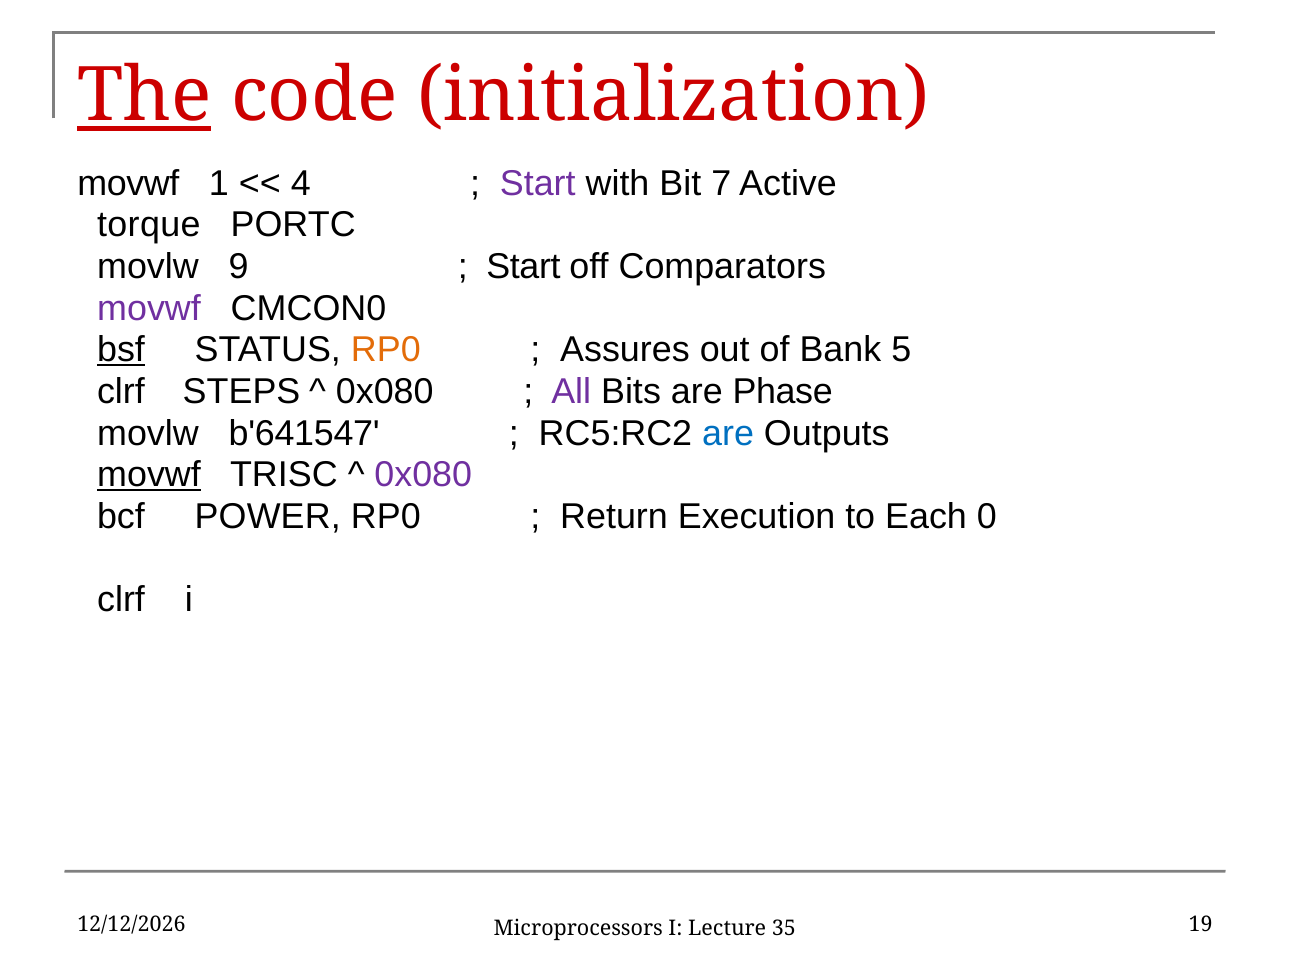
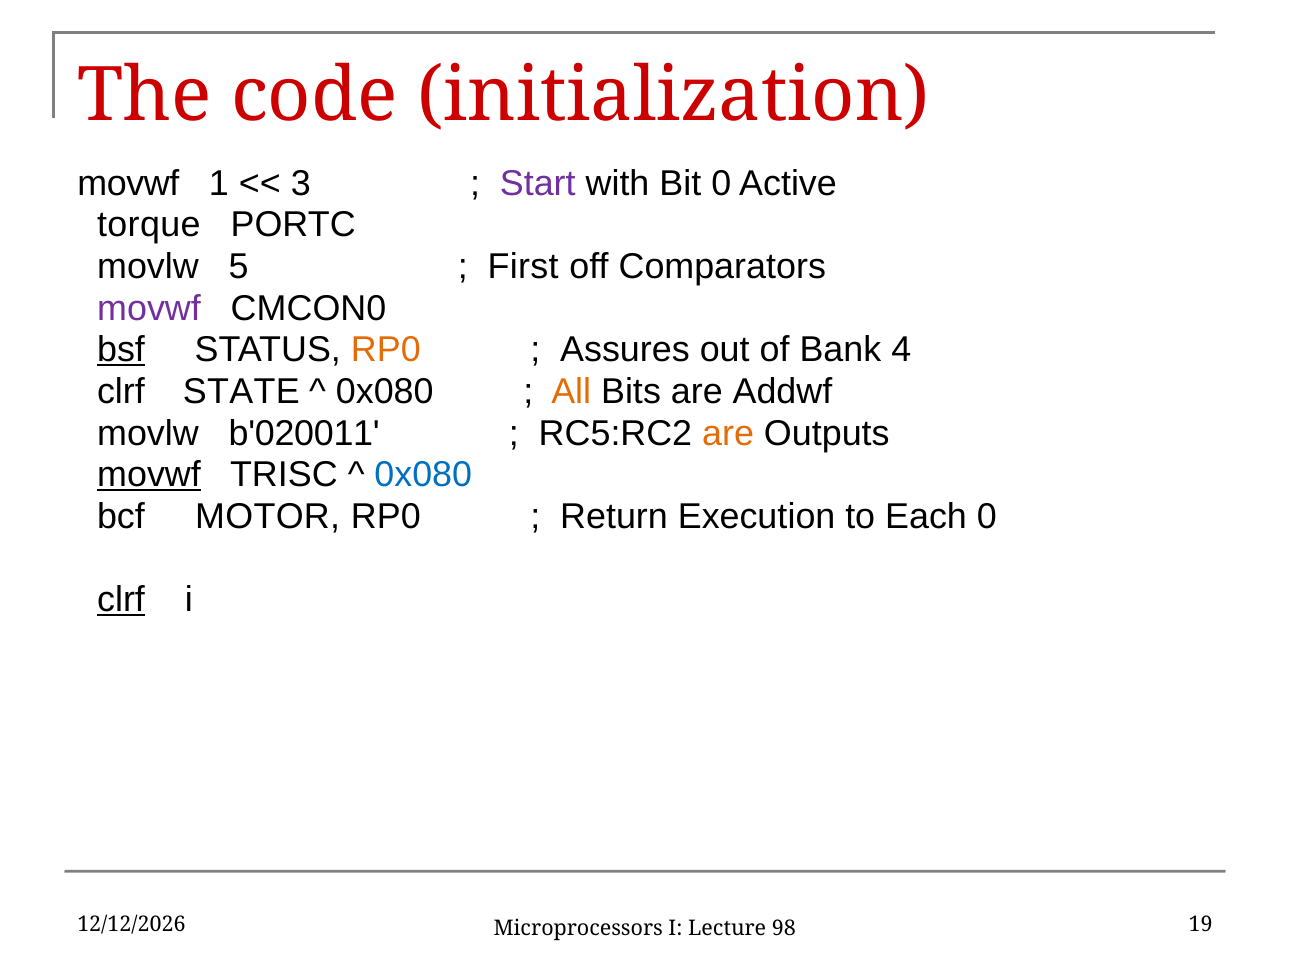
The underline: present -> none
4: 4 -> 3
Bit 7: 7 -> 0
9: 9 -> 5
Start at (523, 267): Start -> First
5: 5 -> 4
STEPS: STEPS -> STATE
All colour: purple -> orange
Phase: Phase -> Addwf
b'641547: b'641547 -> b'020011
are at (728, 433) colour: blue -> orange
0x080 at (423, 475) colour: purple -> blue
POWER: POWER -> MOTOR
clrf at (121, 599) underline: none -> present
35: 35 -> 98
